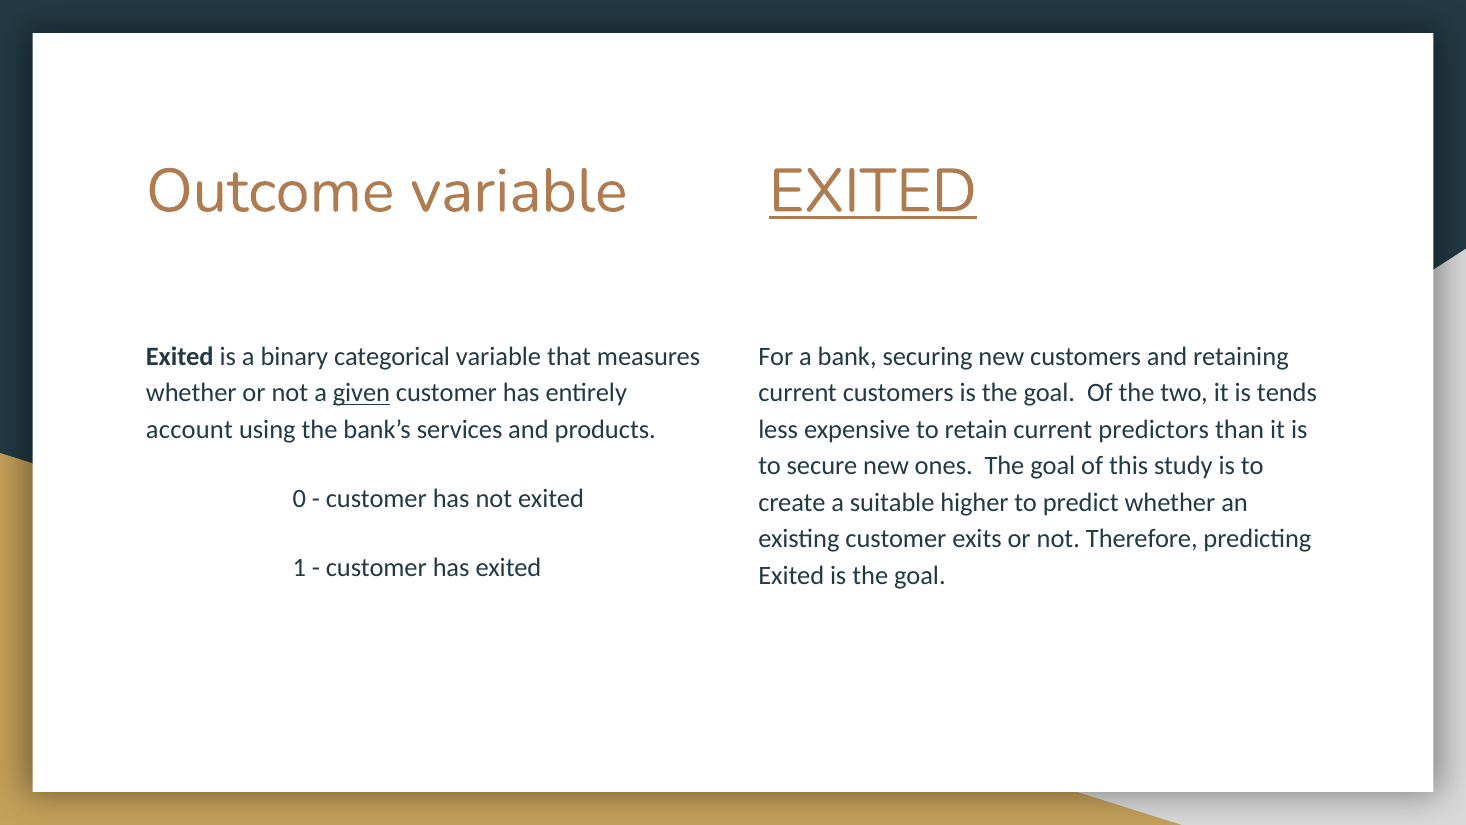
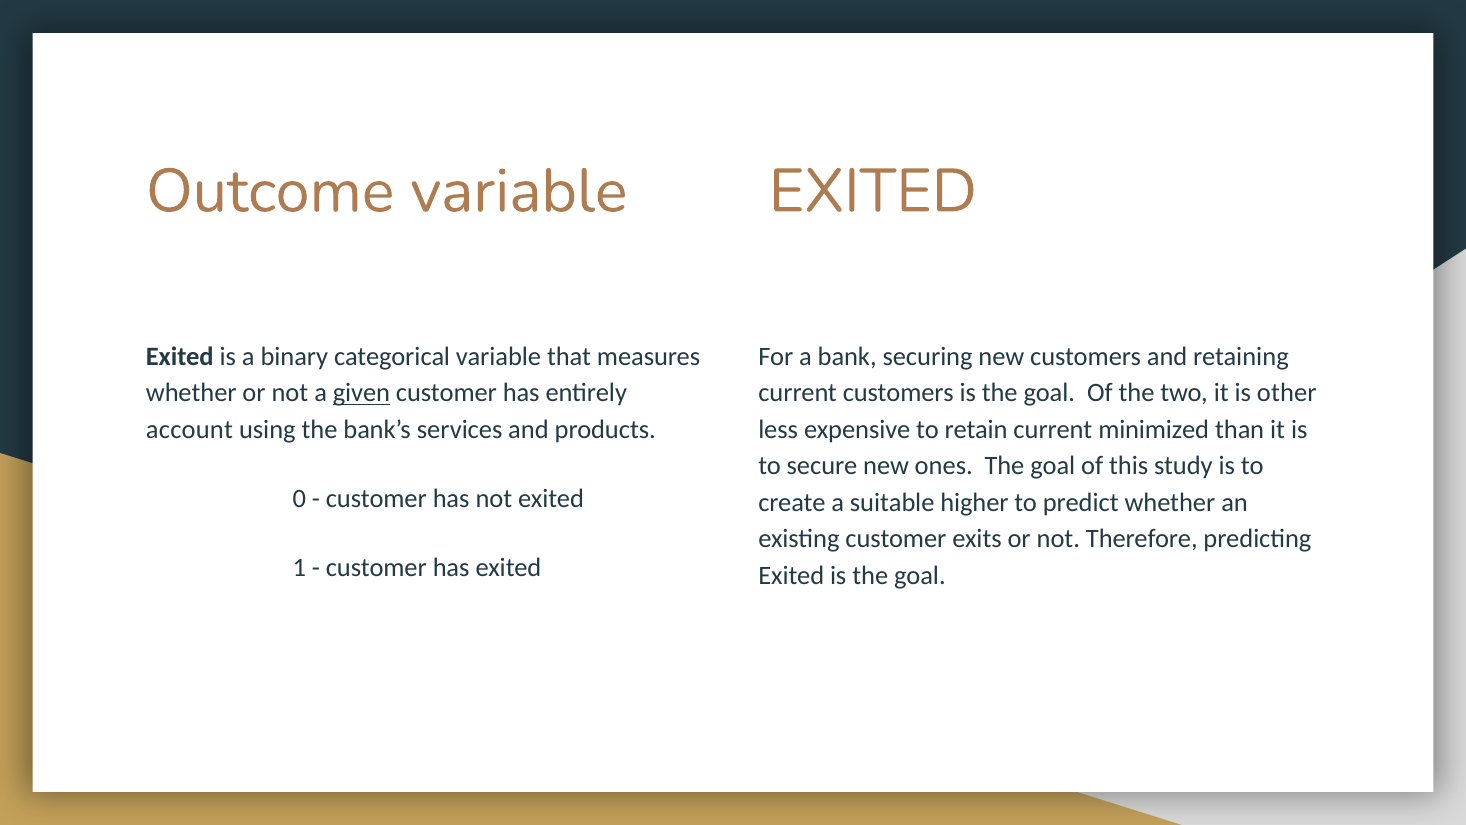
EXITED at (873, 191) underline: present -> none
tends: tends -> other
predictors: predictors -> minimized
